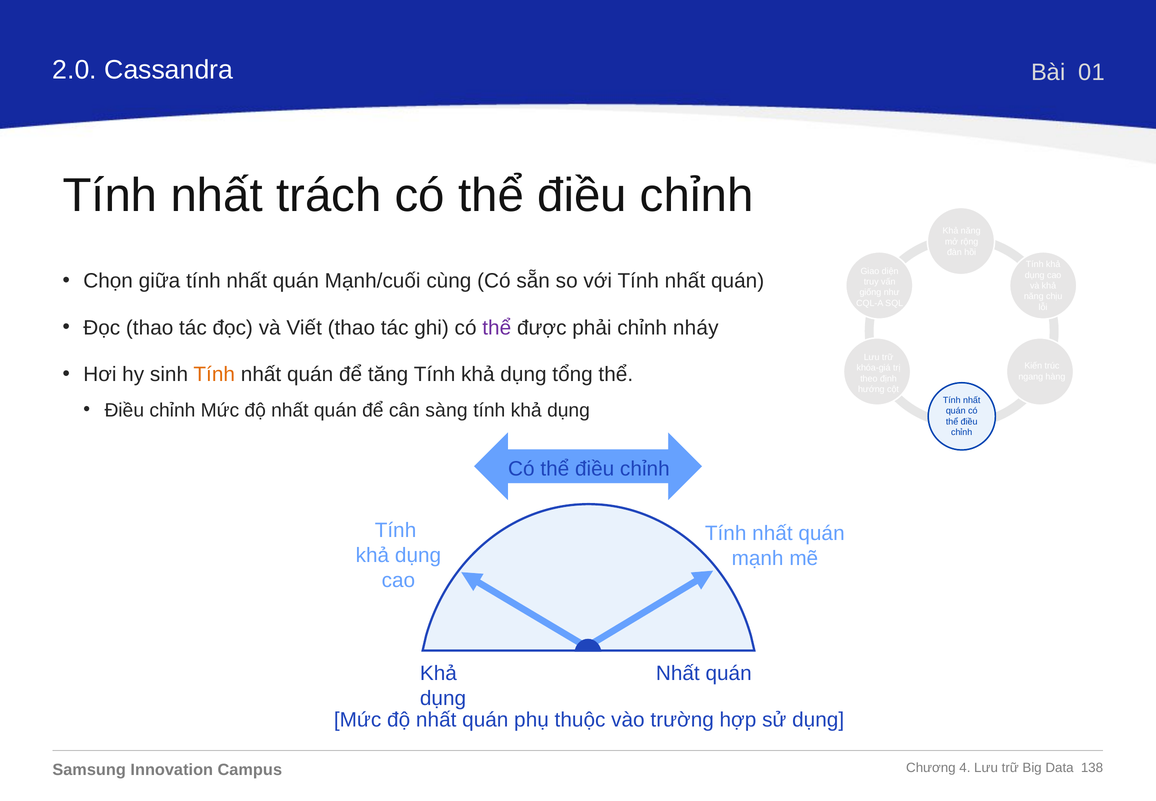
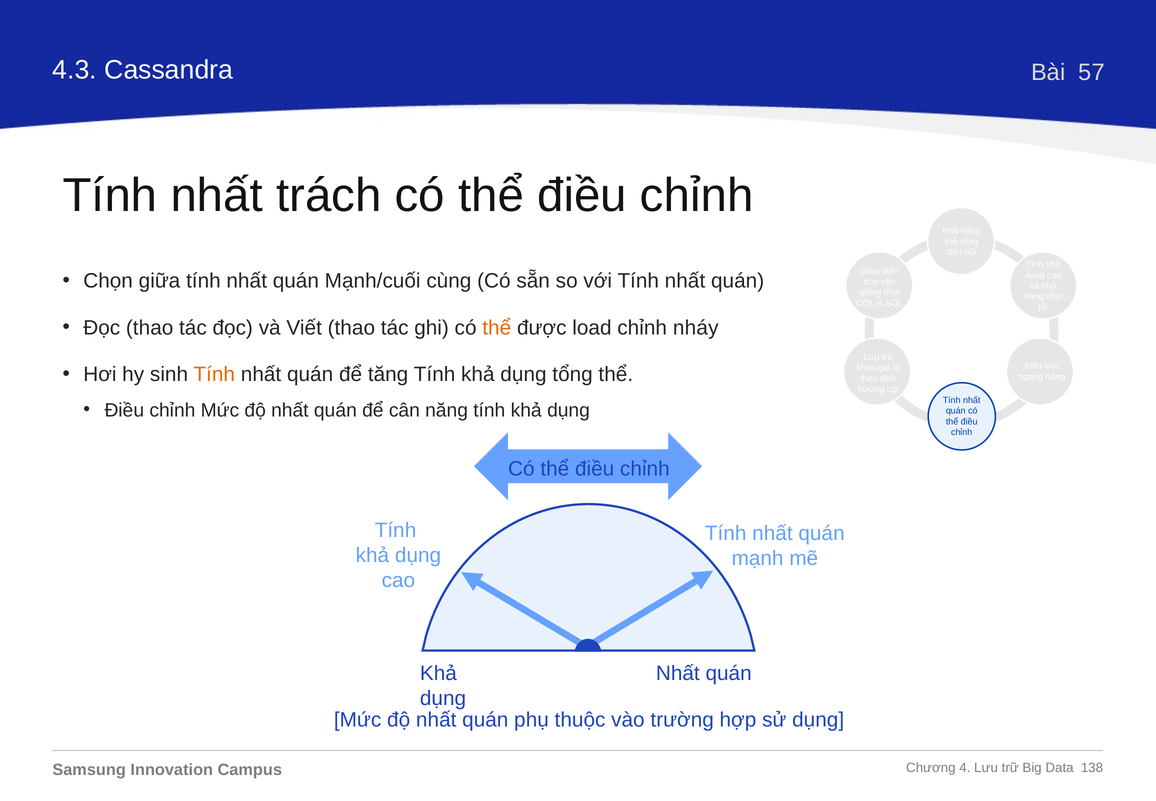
2.0: 2.0 -> 4.3
01: 01 -> 57
thể at (497, 327) colour: purple -> orange
phải: phải -> load
cân sàng: sàng -> năng
